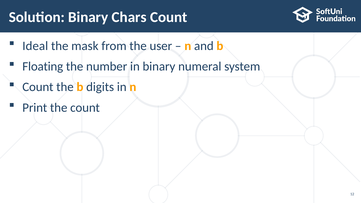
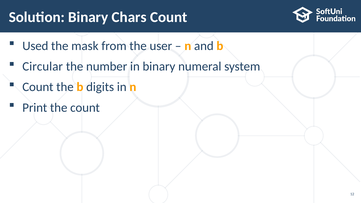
Ideal: Ideal -> Used
Floating: Floating -> Circular
